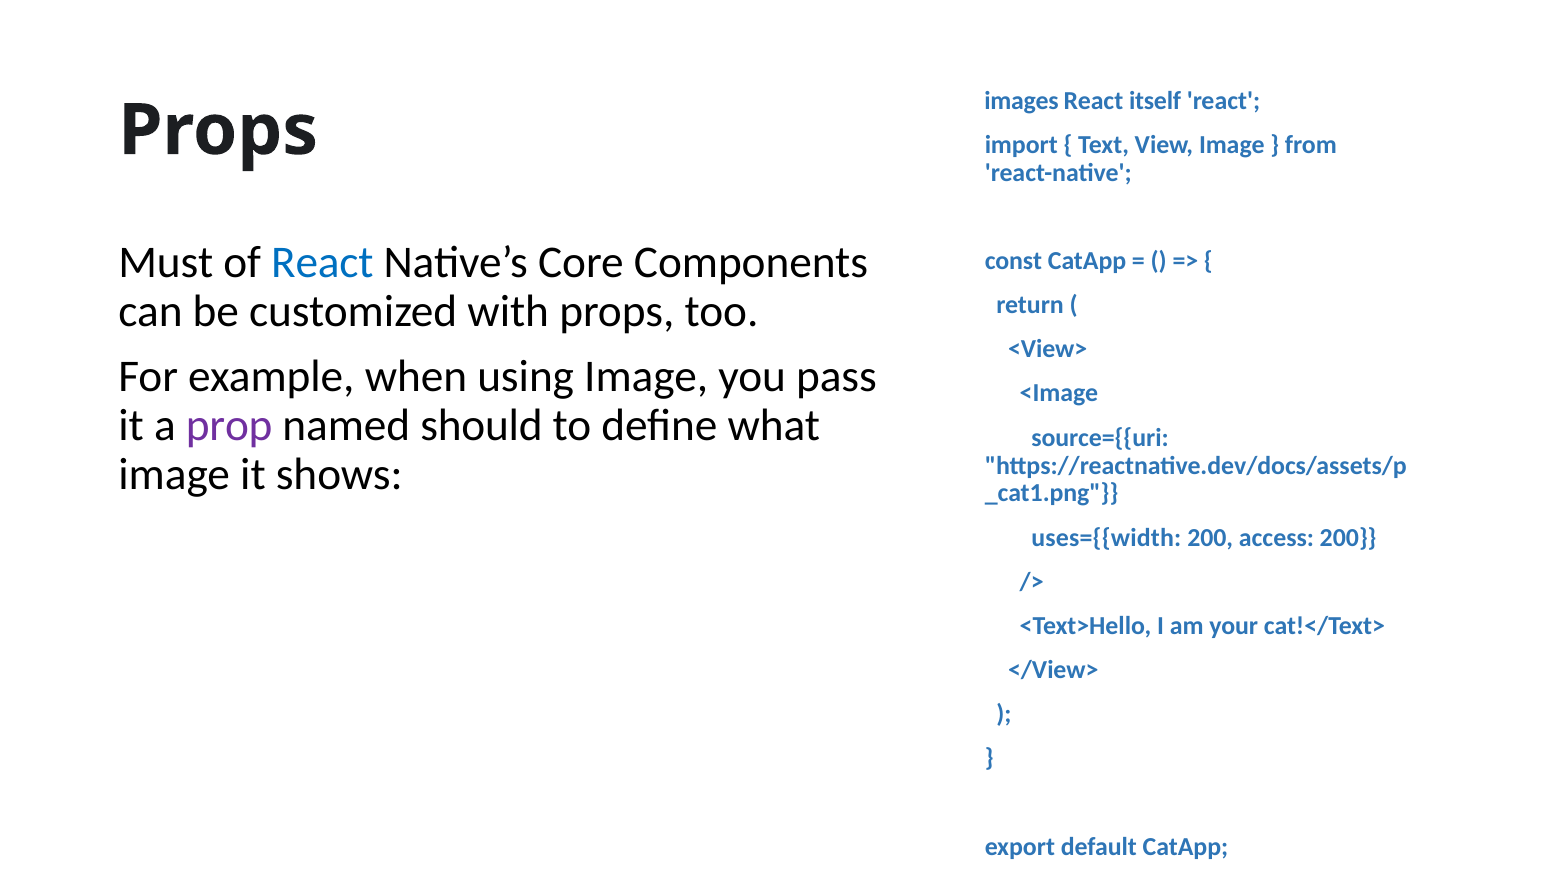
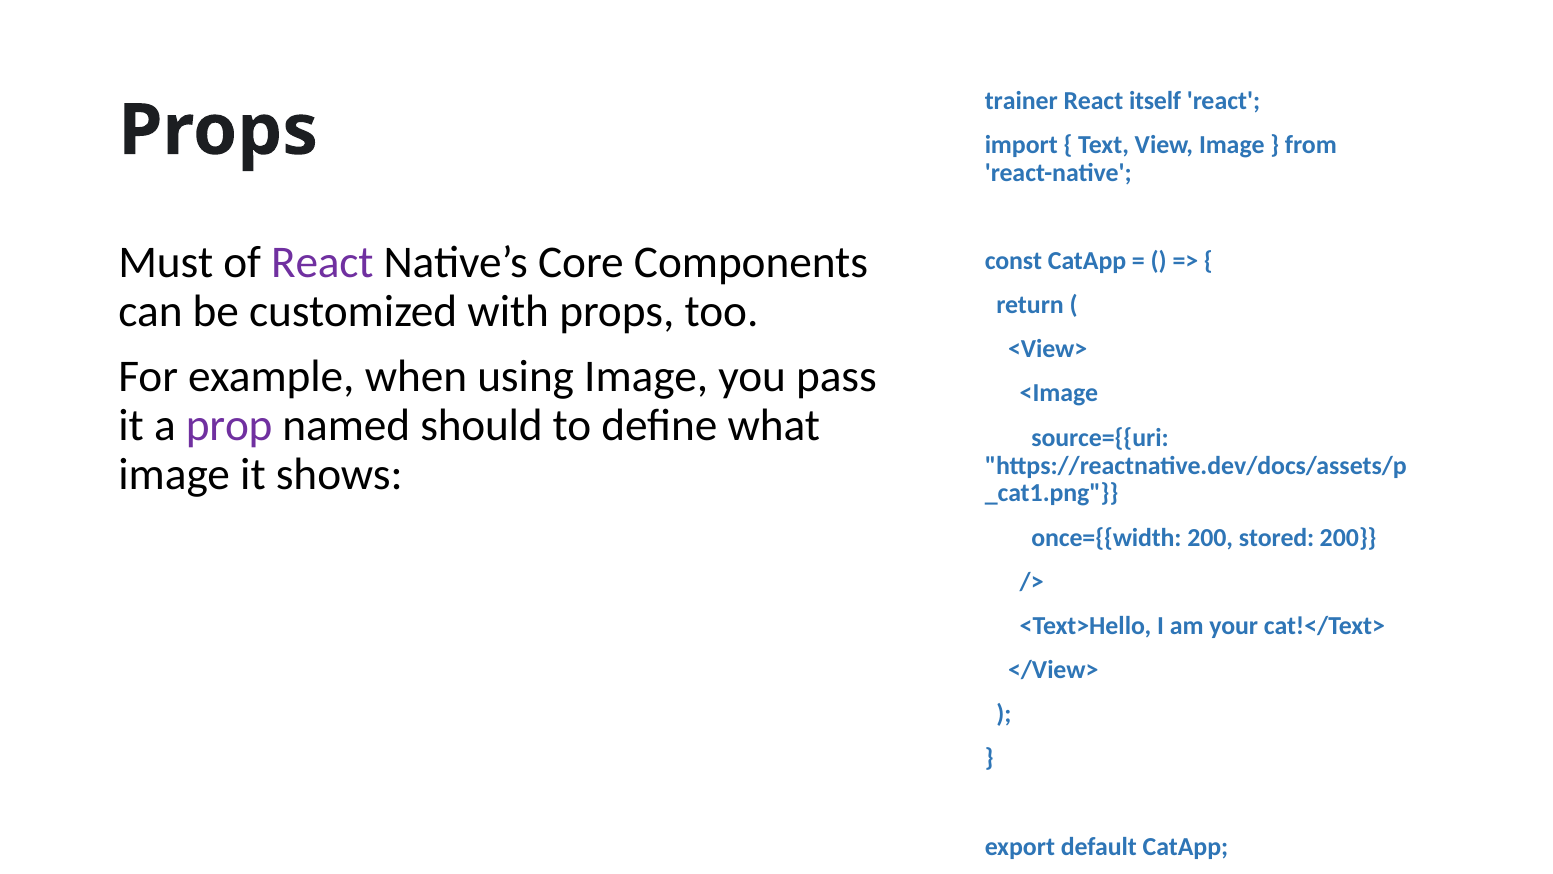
images: images -> trainer
React at (322, 263) colour: blue -> purple
uses={{width: uses={{width -> once={{width
access: access -> stored
